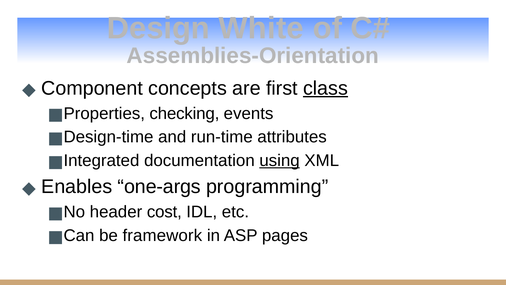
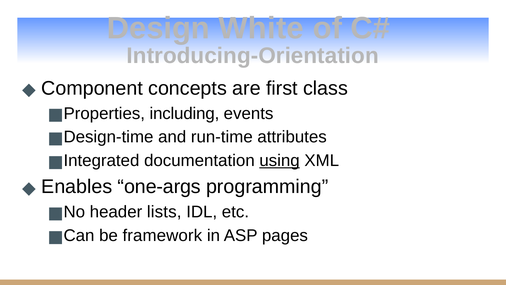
Assemblies-Orientation: Assemblies-Orientation -> Introducing-Orientation
class underline: present -> none
checking: checking -> including
cost: cost -> lists
